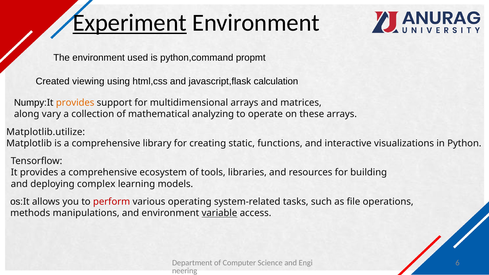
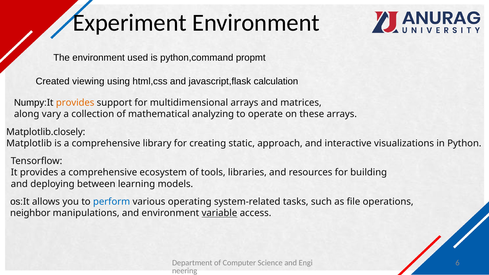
Experiment underline: present -> none
Matplotlib.utilize: Matplotlib.utilize -> Matplotlib.closely
functions: functions -> approach
complex: complex -> between
perform colour: red -> blue
methods: methods -> neighbor
